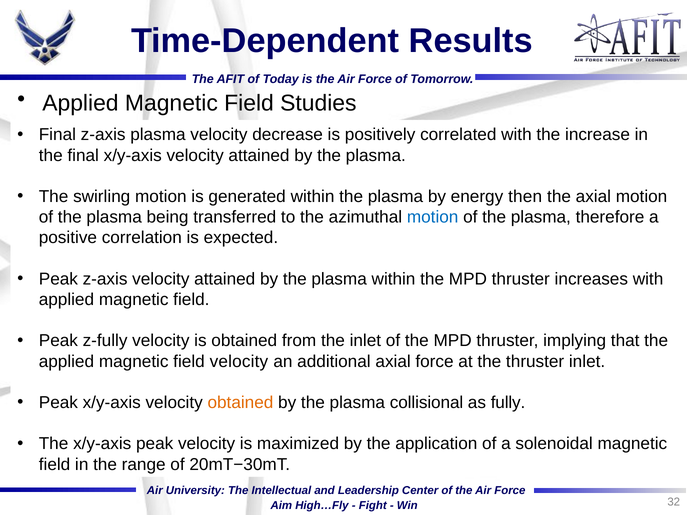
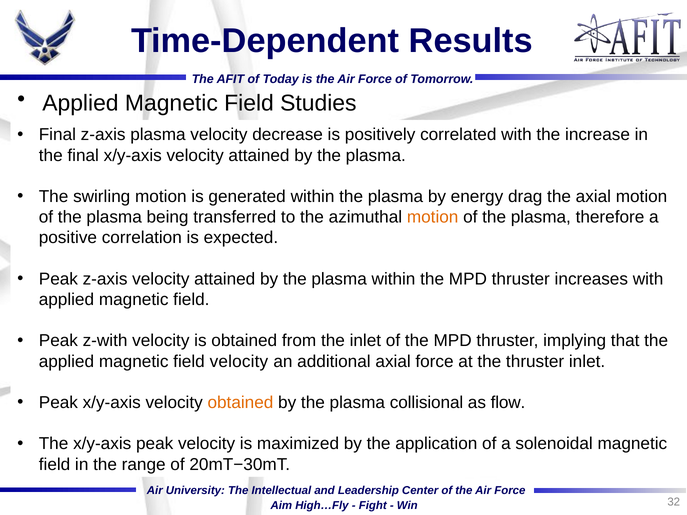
then: then -> drag
motion at (433, 217) colour: blue -> orange
z-fully: z-fully -> z-with
fully: fully -> flow
